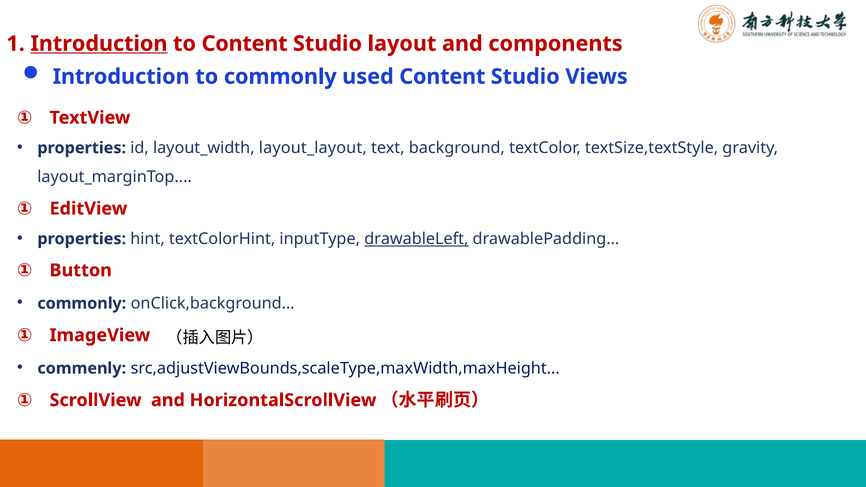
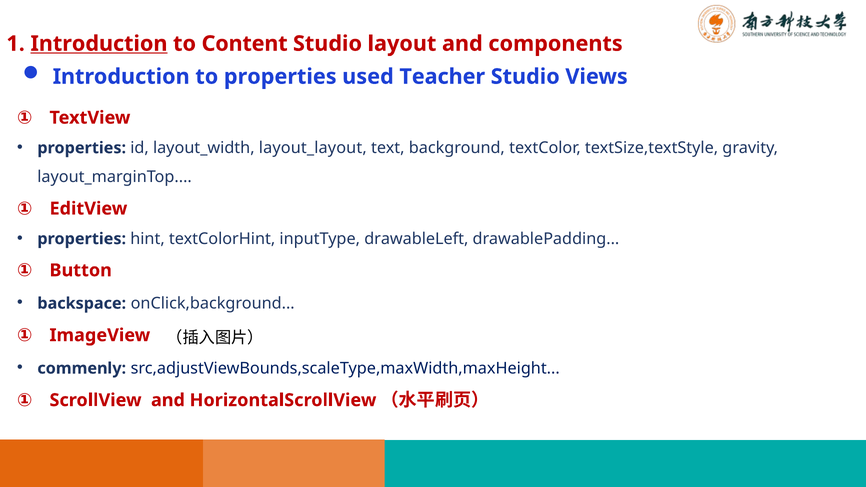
to commonly: commonly -> properties
used Content: Content -> Teacher
drawableLeft underline: present -> none
commonly at (82, 303): commonly -> backspace
